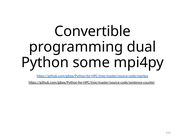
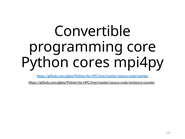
dual: dual -> core
some: some -> cores
